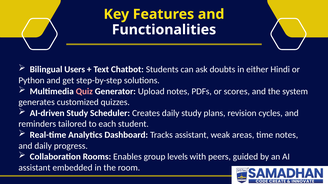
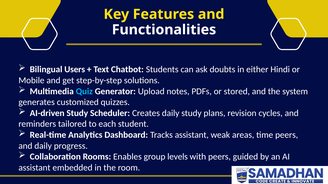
Python: Python -> Mobile
Quiz colour: pink -> light blue
scores: scores -> stored
time notes: notes -> peers
